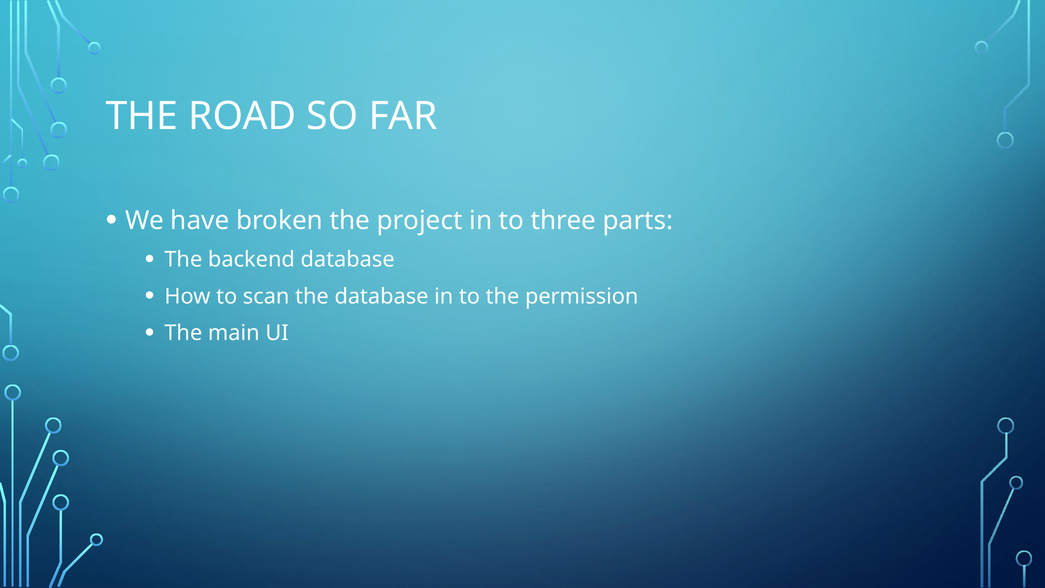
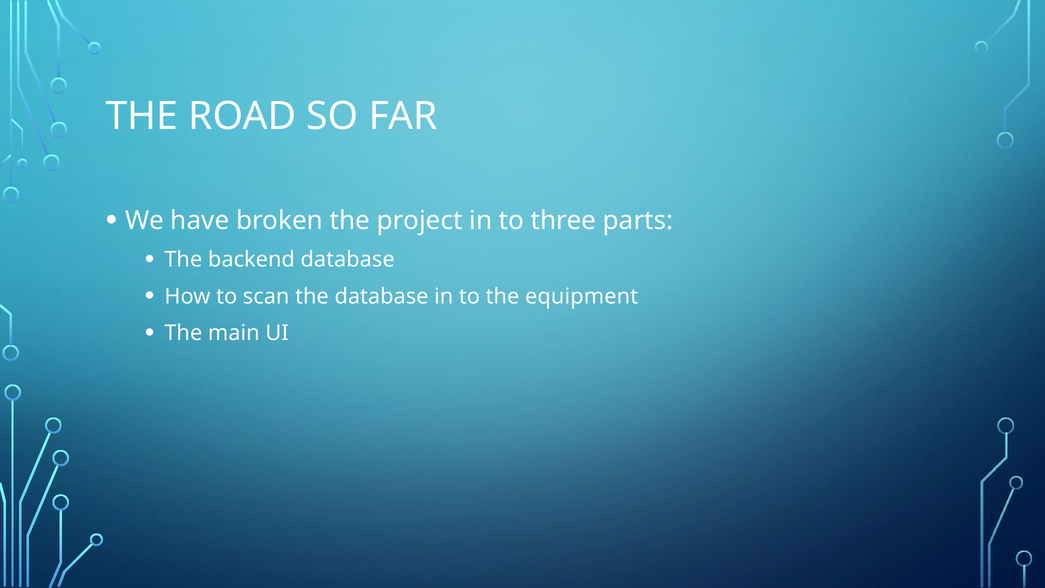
permission: permission -> equipment
